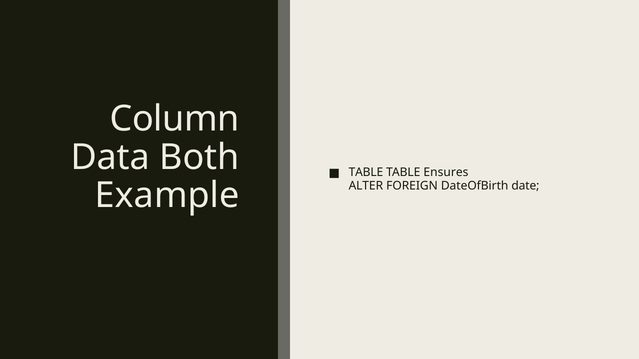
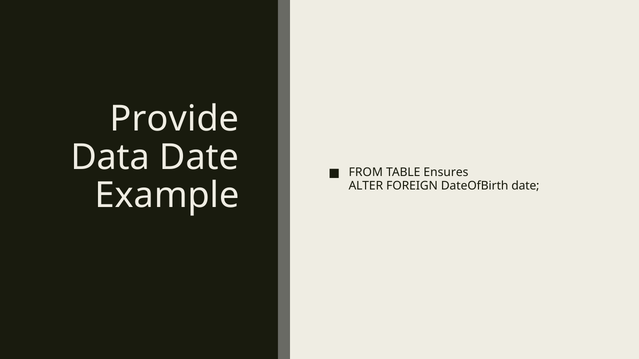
Column: Column -> Provide
Data Both: Both -> Date
TABLE at (366, 173): TABLE -> FROM
